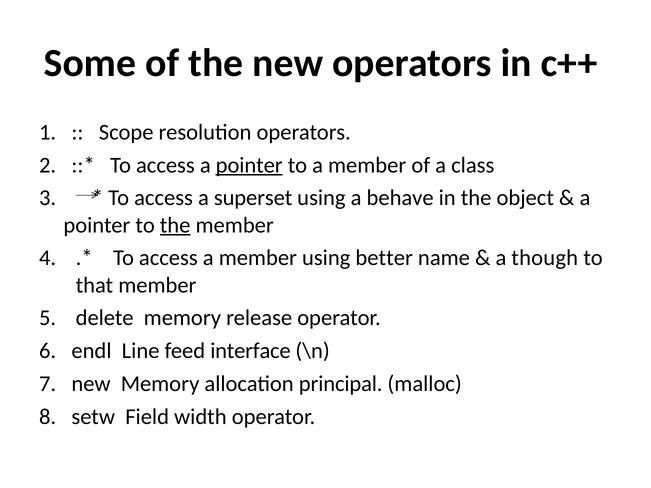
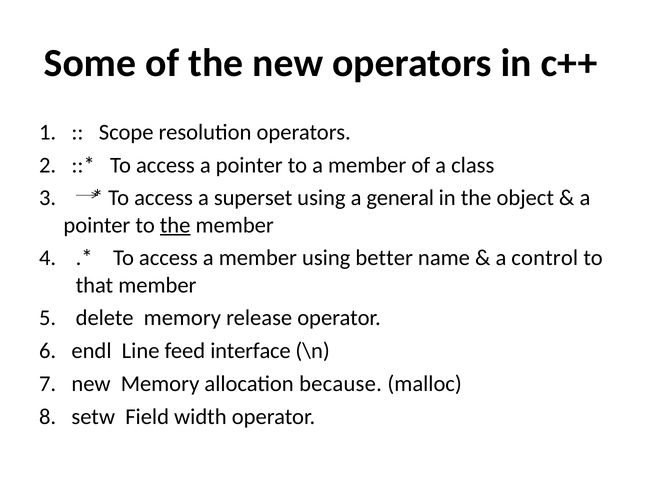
pointer at (249, 165) underline: present -> none
behave: behave -> general
though: though -> control
principal: principal -> because
